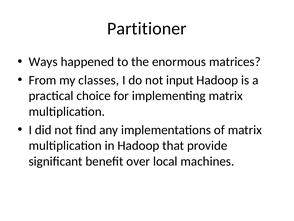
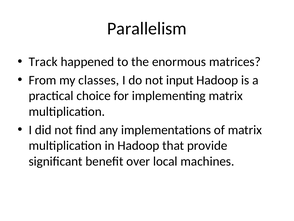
Partitioner: Partitioner -> Parallelism
Ways: Ways -> Track
